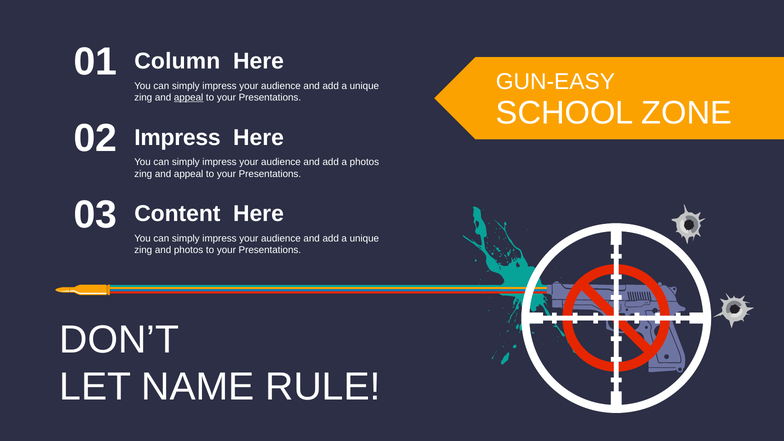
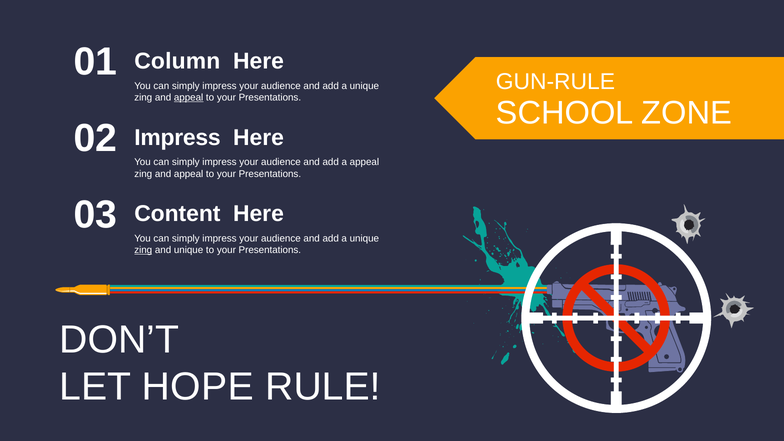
GUN-EASY: GUN-EASY -> GUN-RULE
a photos: photos -> appeal
zing at (143, 250) underline: none -> present
and photos: photos -> unique
NAME: NAME -> HOPE
